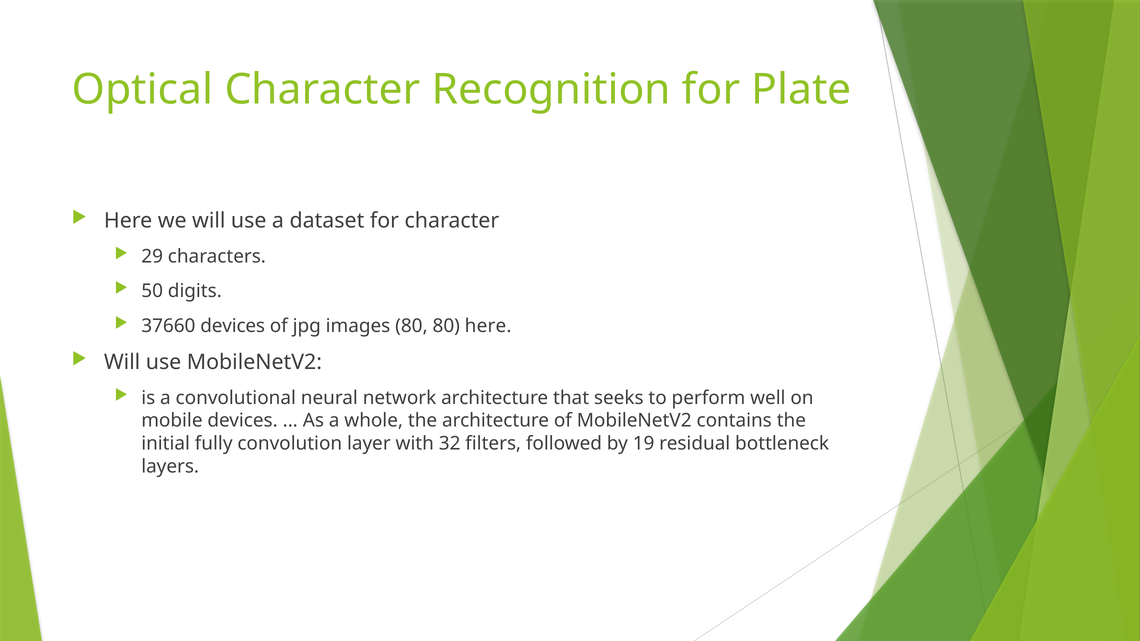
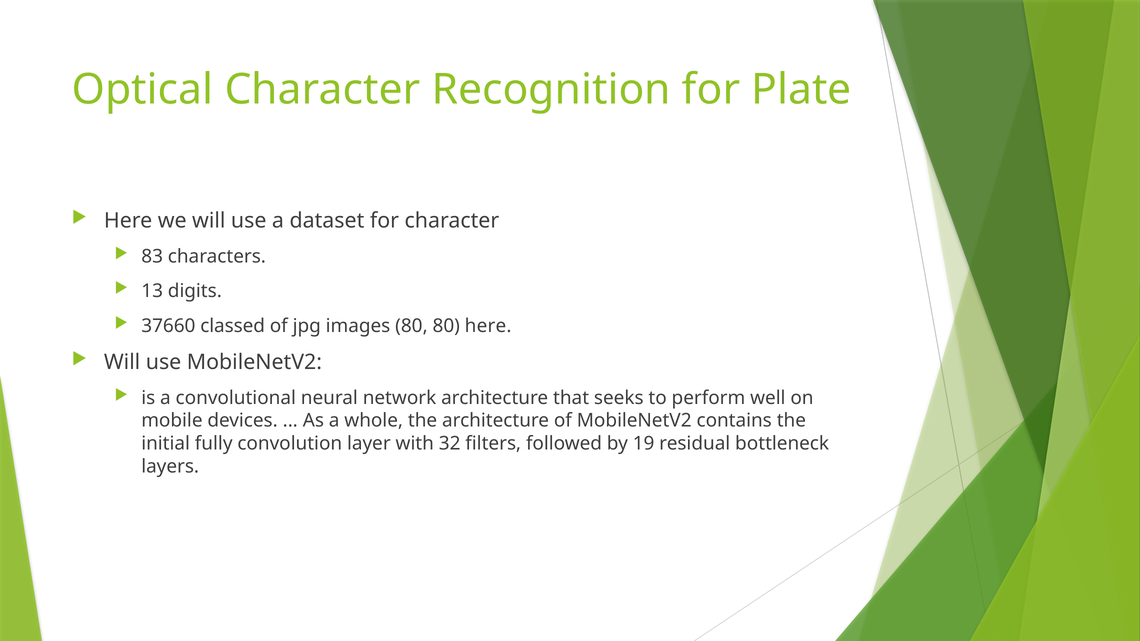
29: 29 -> 83
50: 50 -> 13
37660 devices: devices -> classed
